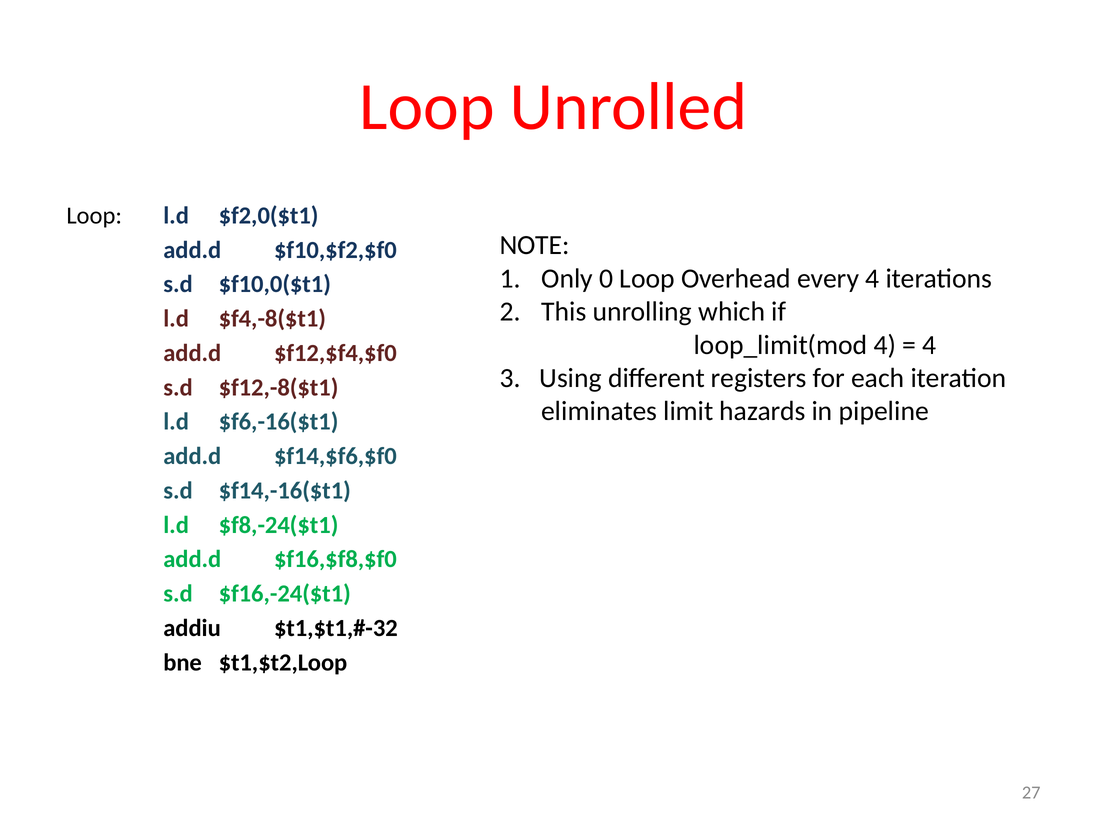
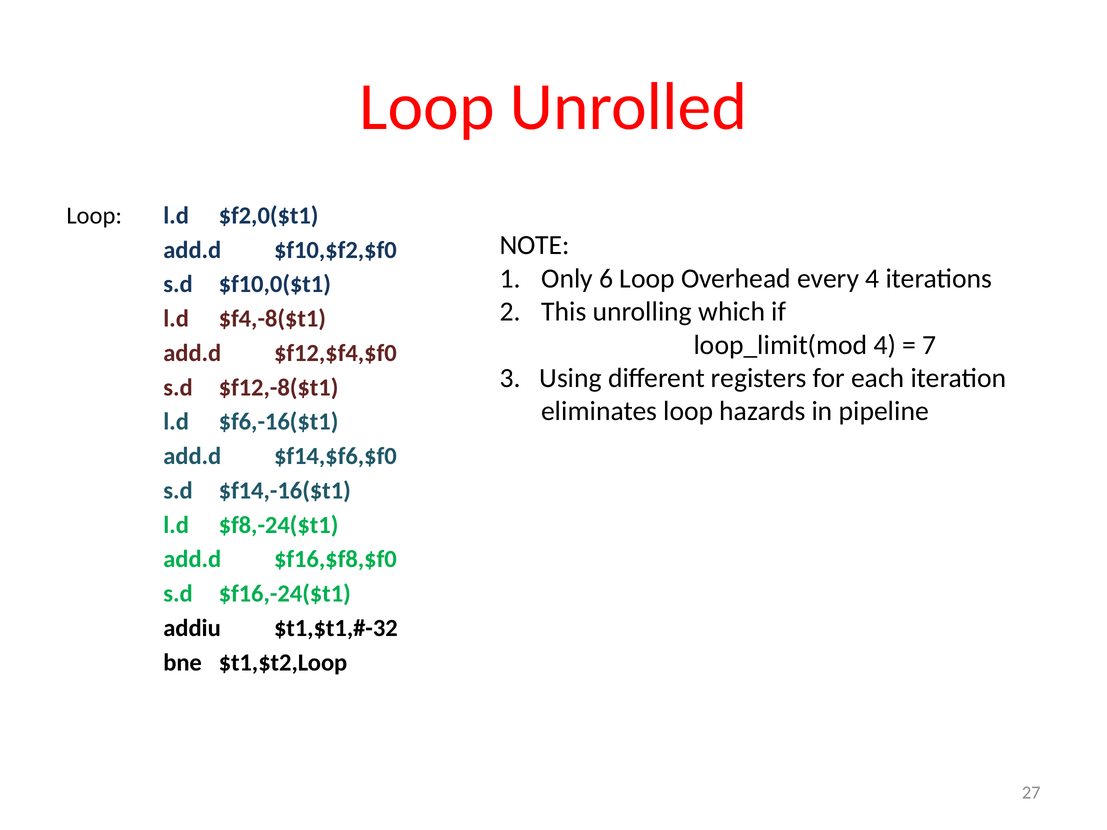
0: 0 -> 6
4 at (929, 345): 4 -> 7
eliminates limit: limit -> loop
